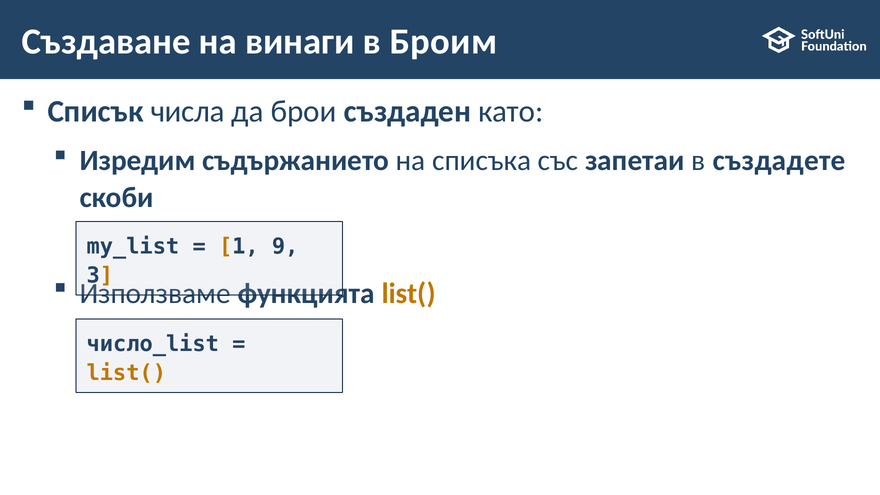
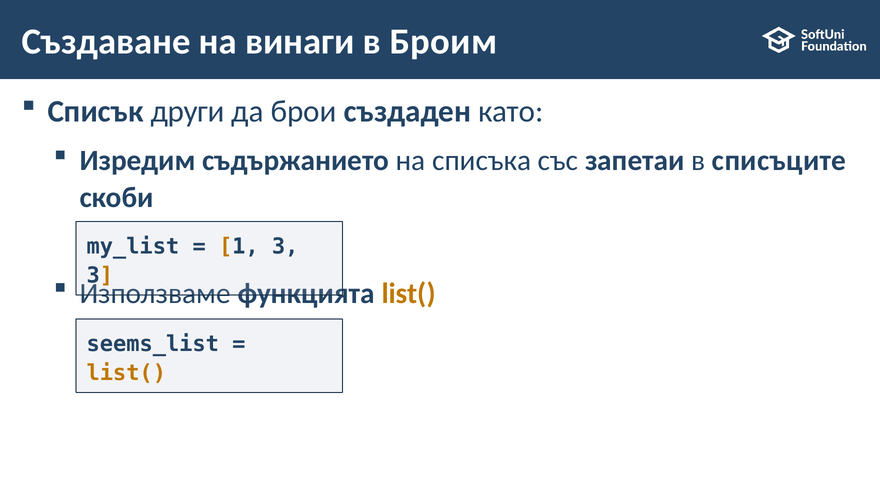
числа: числа -> други
създадете: създадете -> списъците
1 9: 9 -> 3
число_list: число_list -> seems_list
